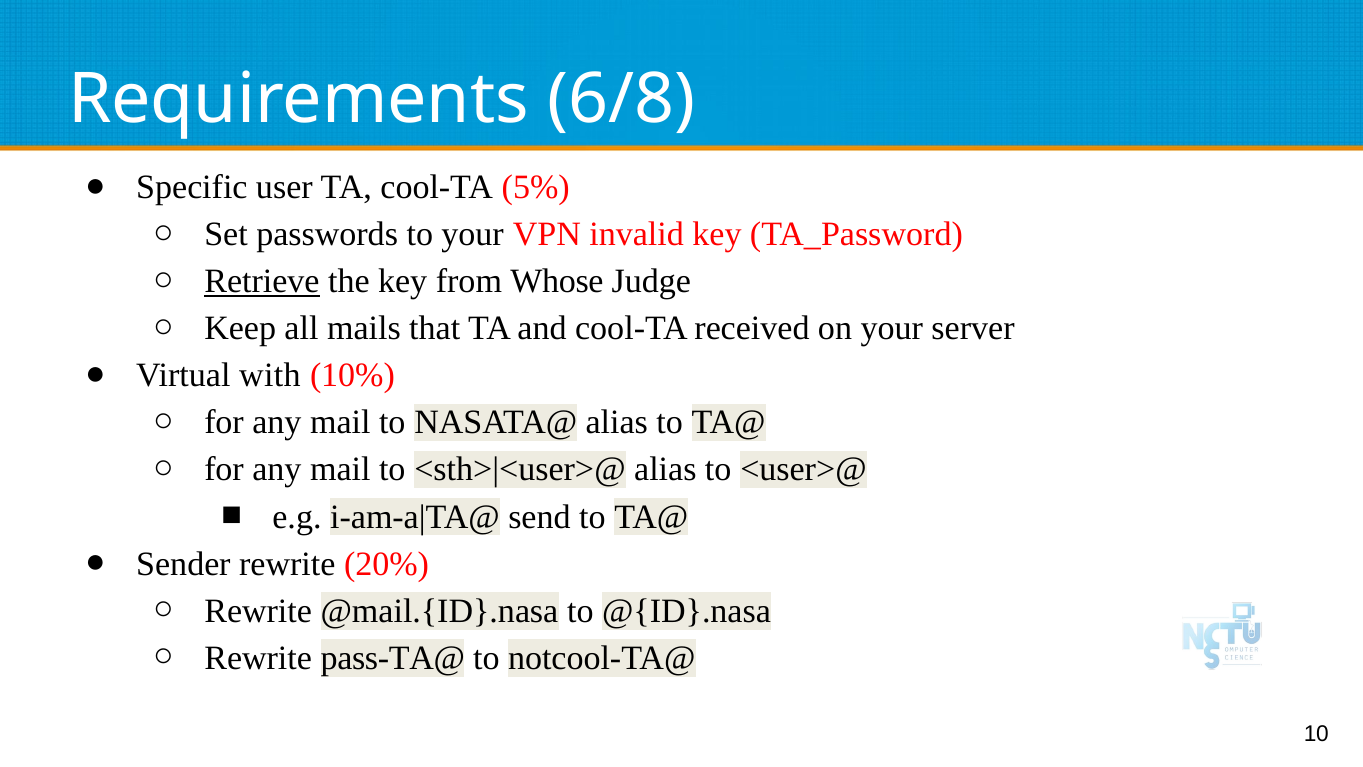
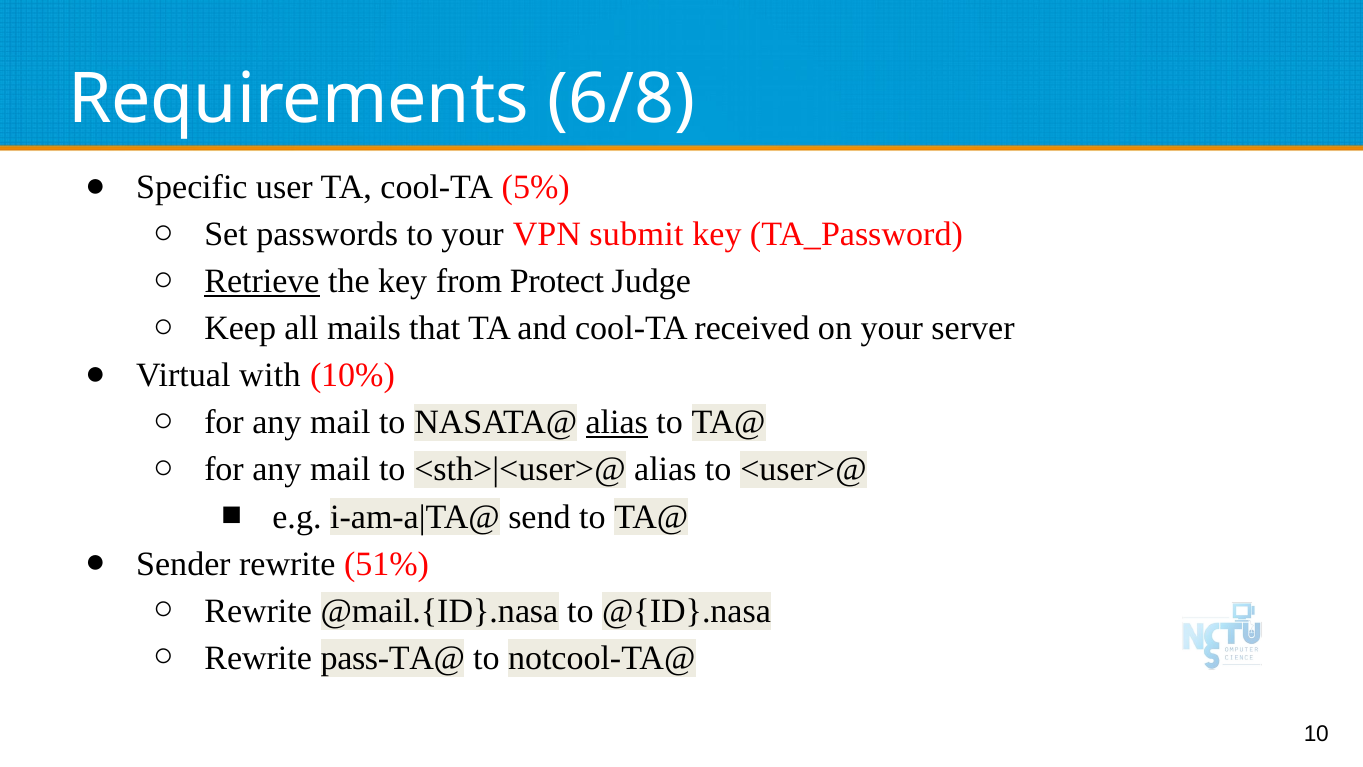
invalid: invalid -> submit
Whose: Whose -> Protect
alias at (617, 423) underline: none -> present
20%: 20% -> 51%
